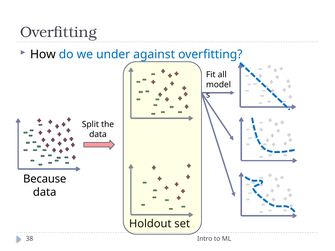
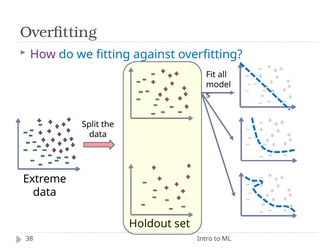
How colour: black -> purple
under: under -> fitting
Because: Because -> Extreme
